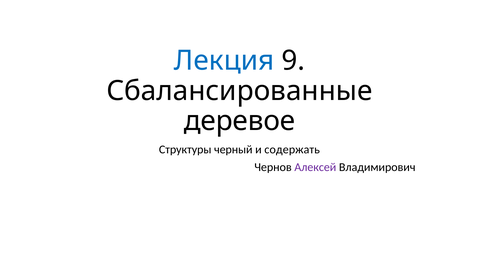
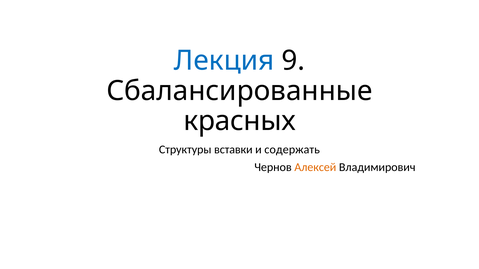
деревое: деревое -> красных
черный: черный -> вставки
Алексей colour: purple -> orange
